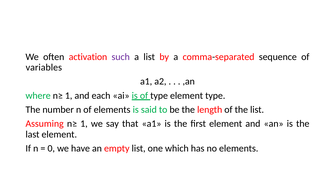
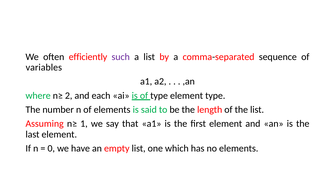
activation: activation -> efficiently
where n≥ 1: 1 -> 2
